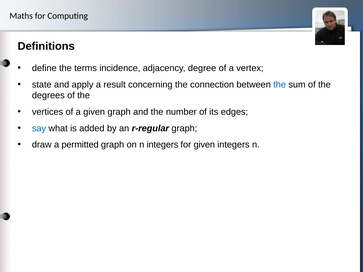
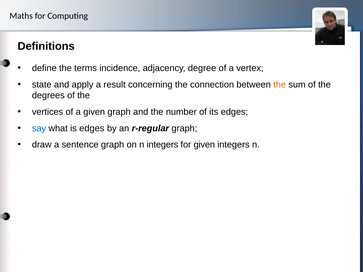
the at (280, 85) colour: blue -> orange
is added: added -> edges
permitted: permitted -> sentence
